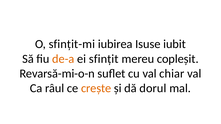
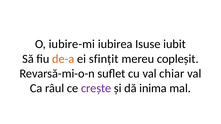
sfințit-mi: sfințit-mi -> iubire-mi
crește colour: orange -> purple
dorul: dorul -> inima
